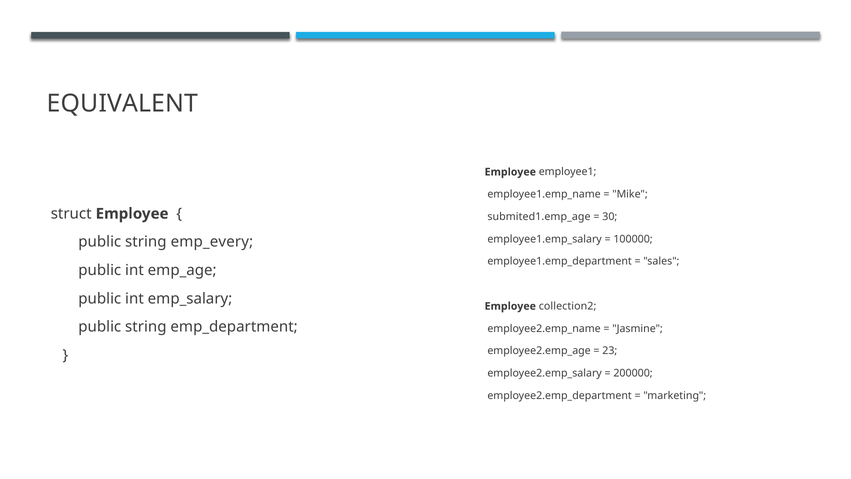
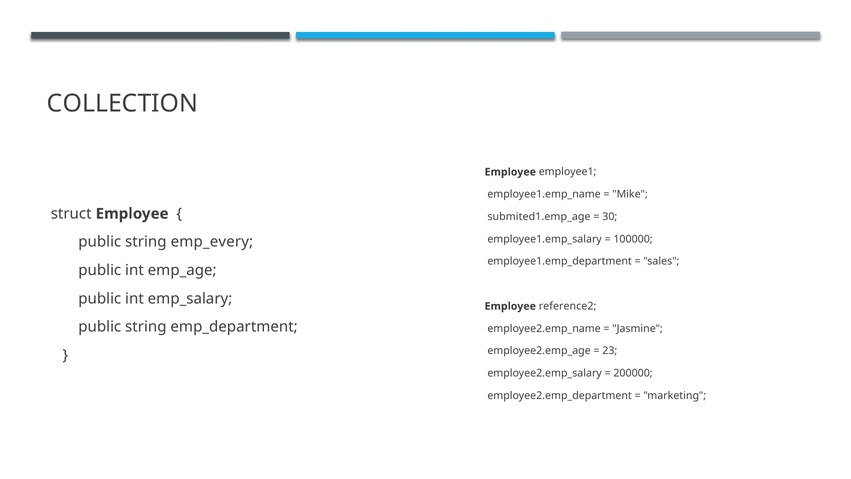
EQUIVALENT: EQUIVALENT -> COLLECTION
collection2: collection2 -> reference2
